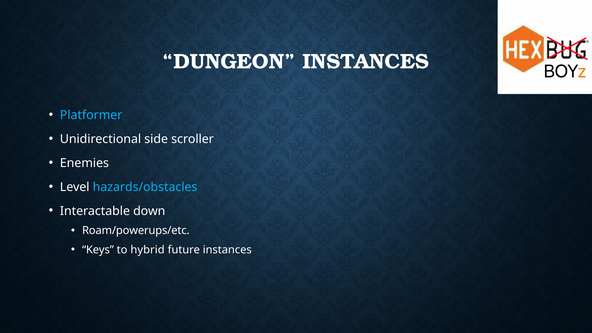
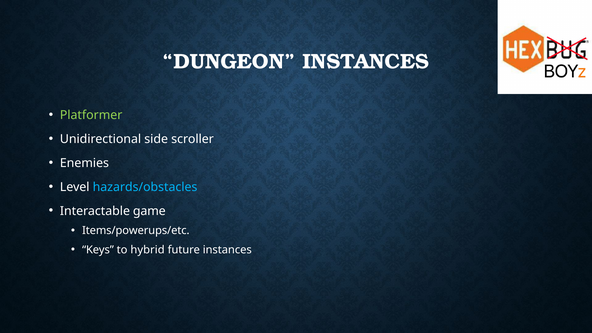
Platformer colour: light blue -> light green
down: down -> game
Roam/powerups/etc: Roam/powerups/etc -> Items/powerups/etc
